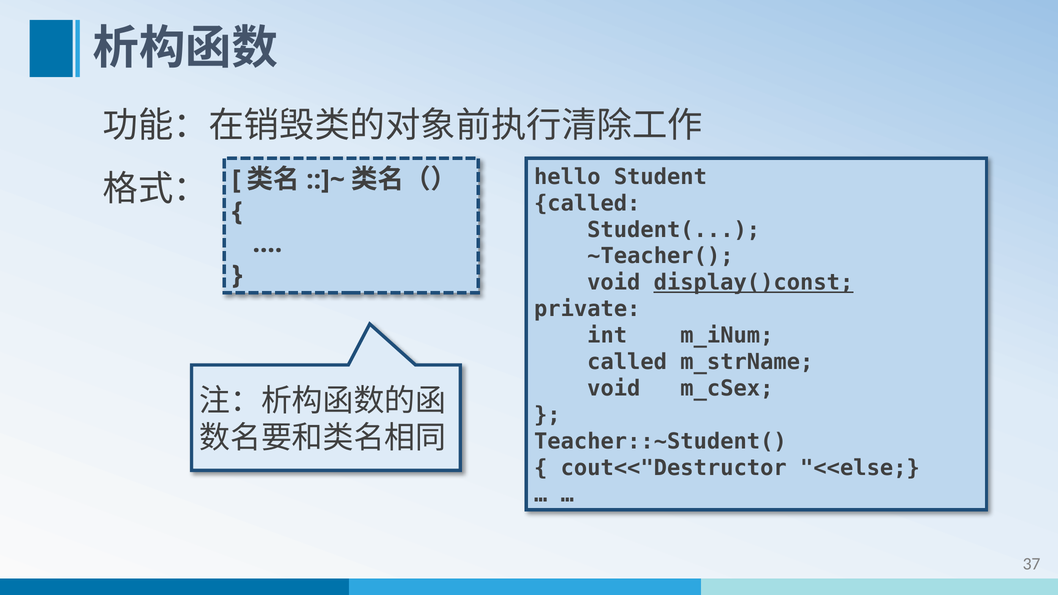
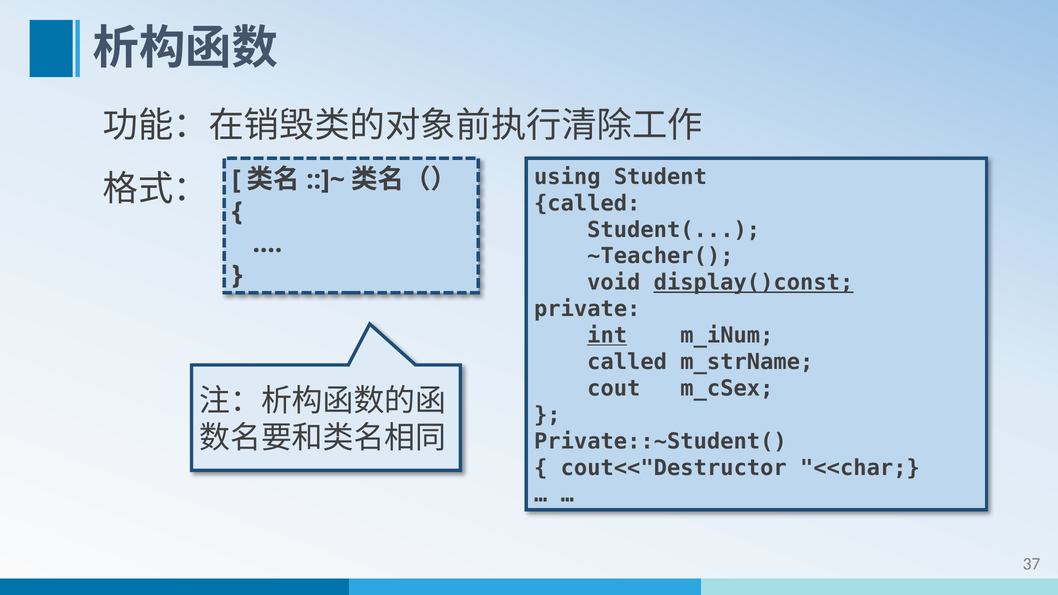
hello: hello -> using
int underline: none -> present
void at (614, 389): void -> cout
Teacher::~Student(: Teacher::~Student( -> Private::~Student(
<<else: <<else -> <<char
